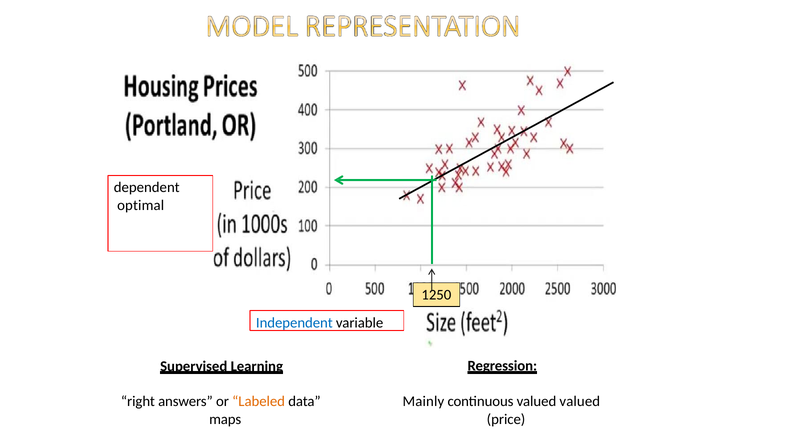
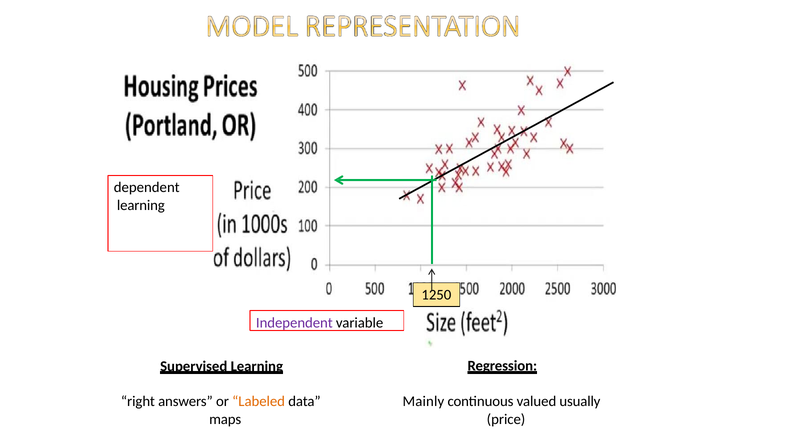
optimal at (141, 205): optimal -> learning
Independent colour: blue -> purple
valued valued: valued -> usually
